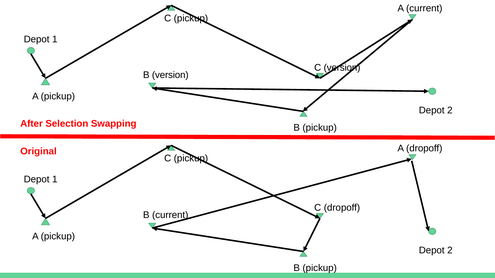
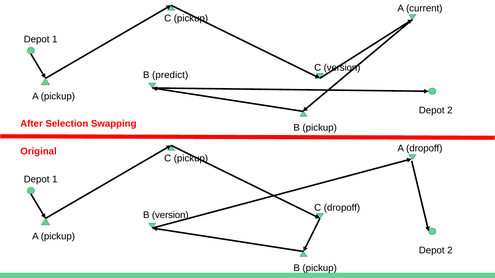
B version: version -> predict
B current: current -> version
